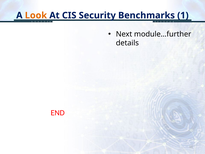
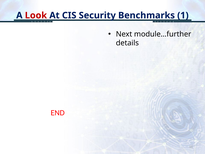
Look colour: orange -> red
